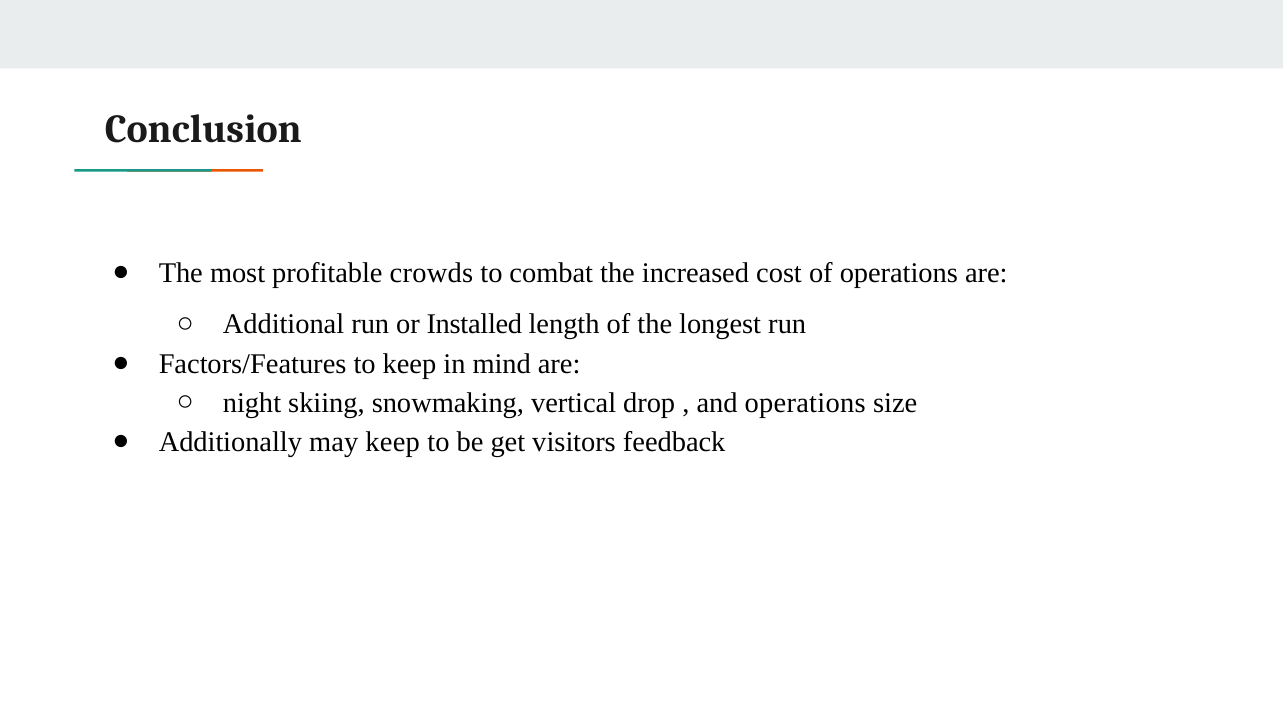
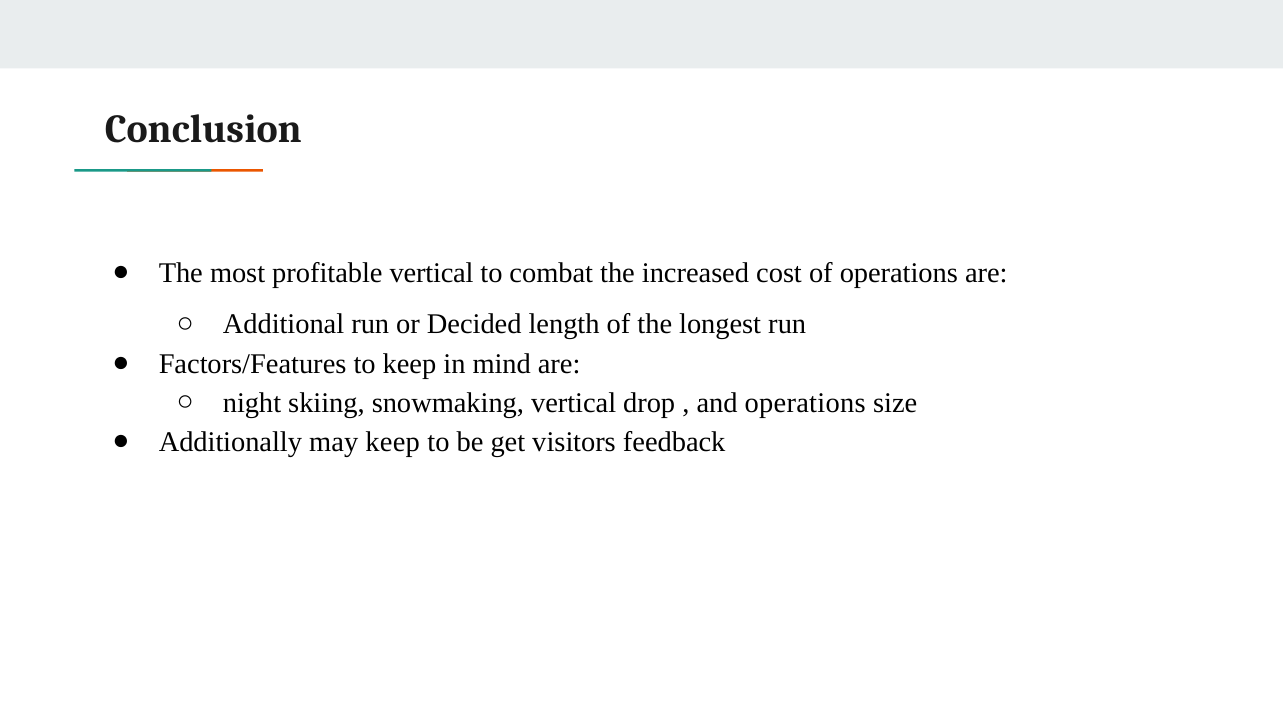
profitable crowds: crowds -> vertical
Installed: Installed -> Decided
